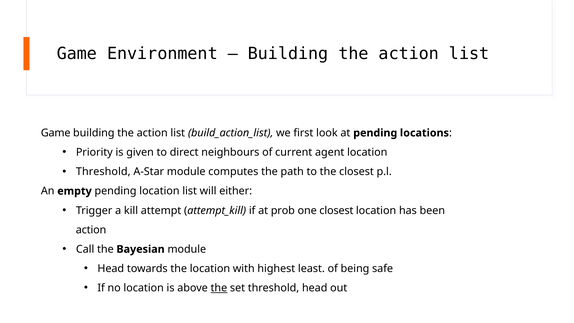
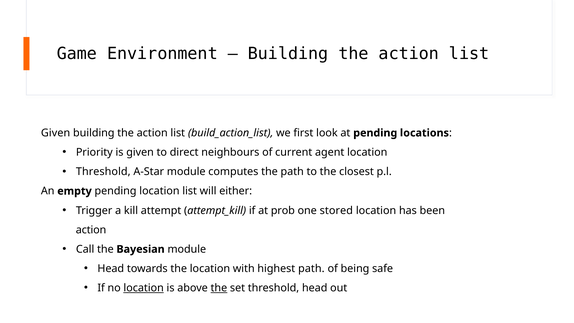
Game at (56, 133): Game -> Given
one closest: closest -> stored
highest least: least -> path
location at (144, 288) underline: none -> present
